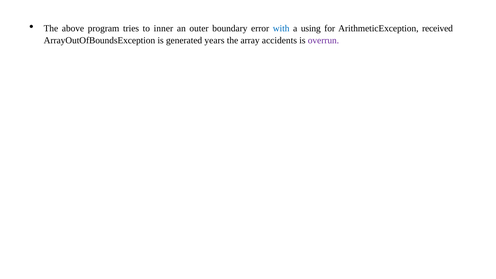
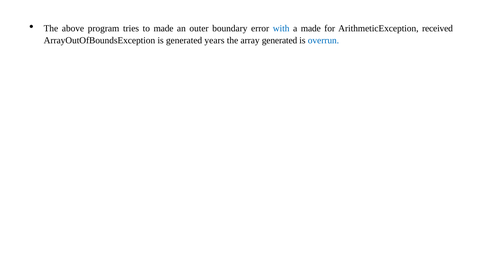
to inner: inner -> made
a using: using -> made
array accidents: accidents -> generated
overrun colour: purple -> blue
